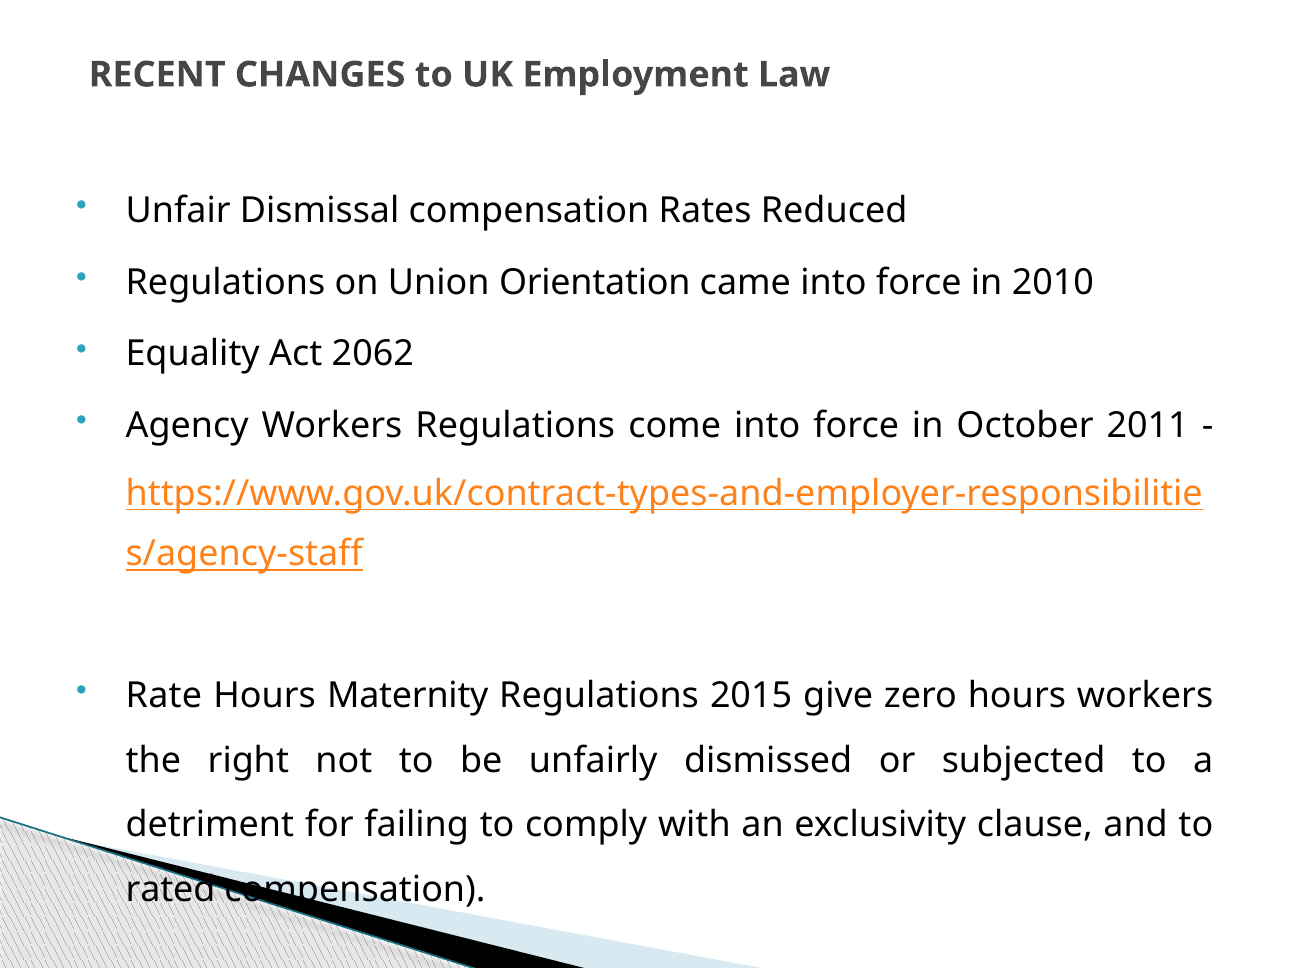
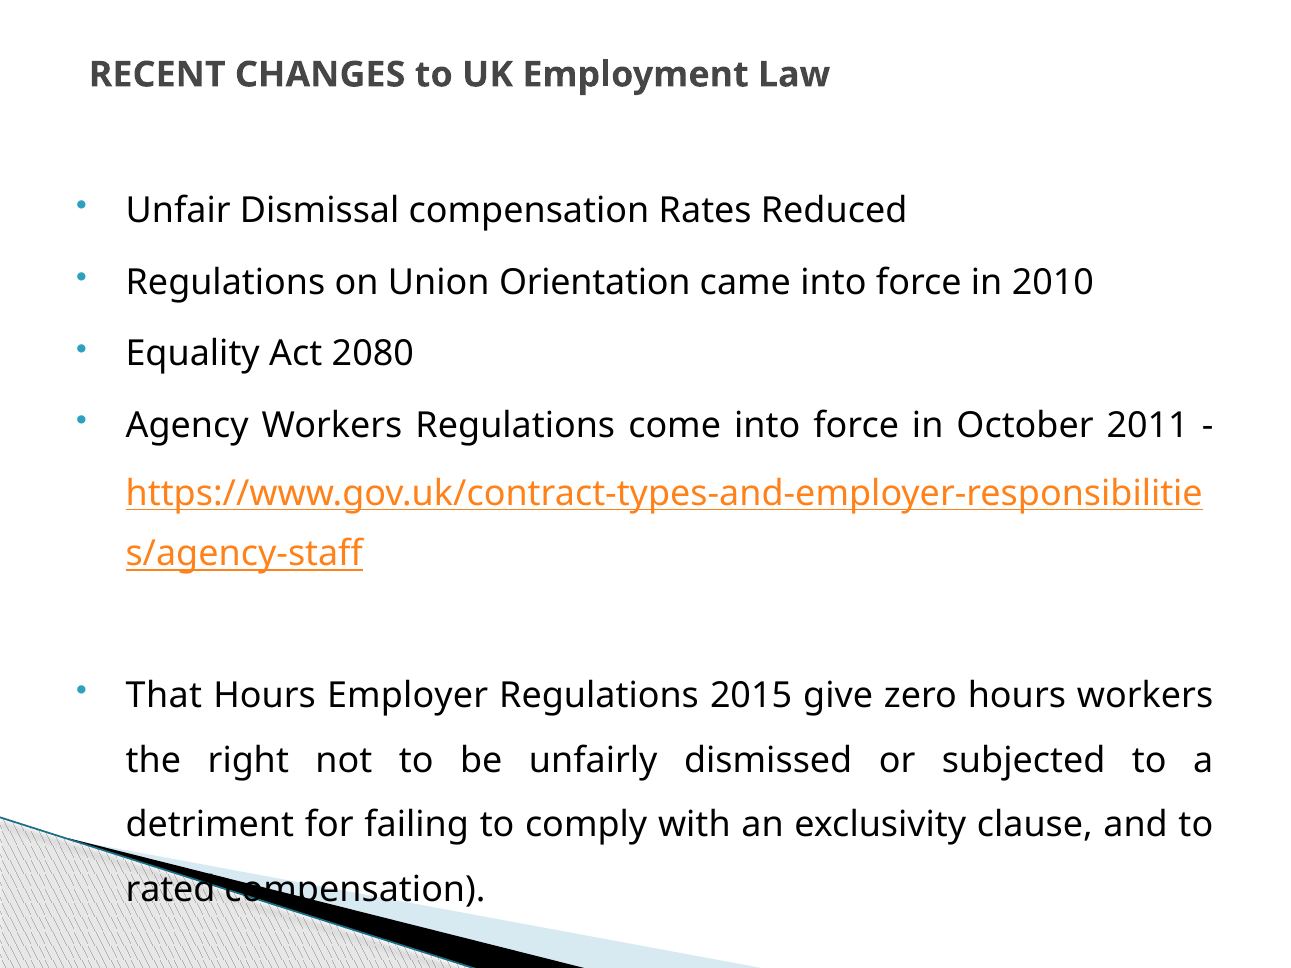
2062: 2062 -> 2080
Rate: Rate -> That
Maternity: Maternity -> Employer
